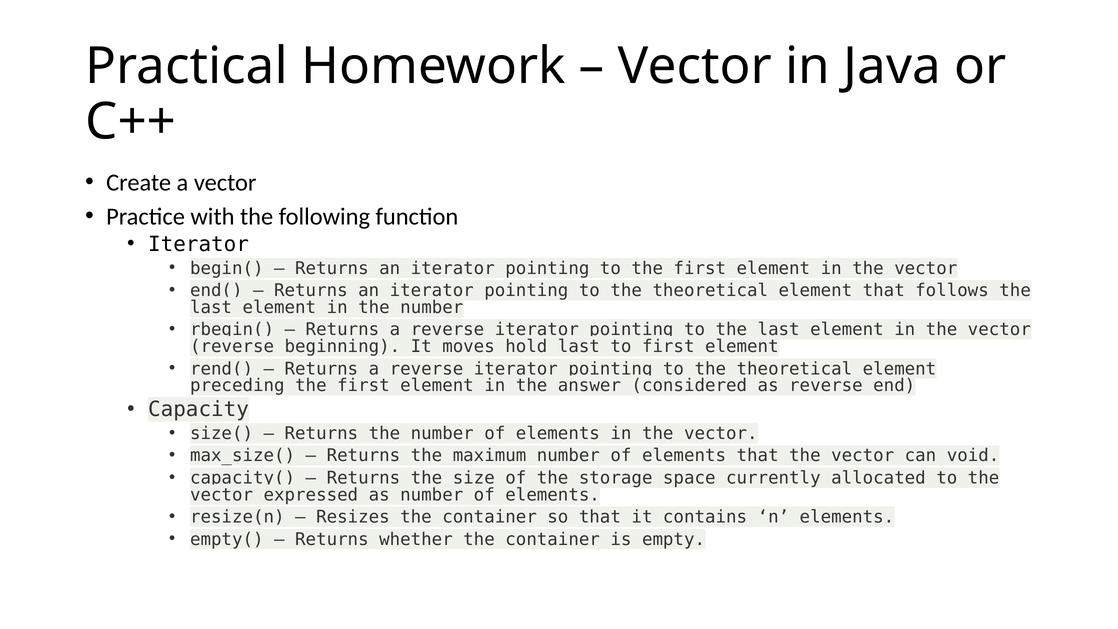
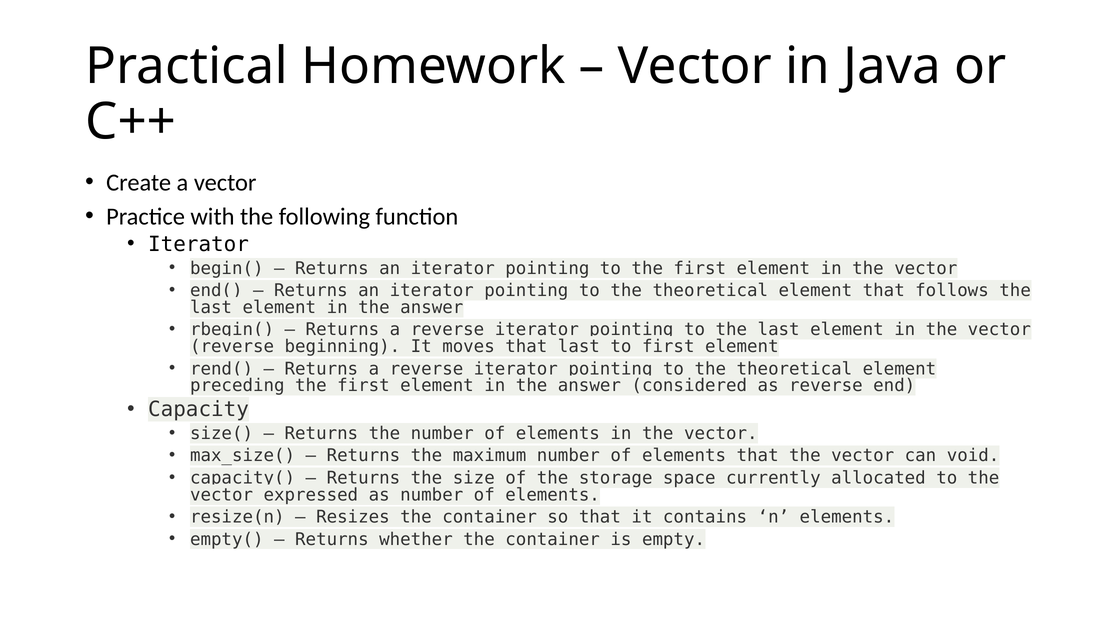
number at (432, 307): number -> answer
moves hold: hold -> that
